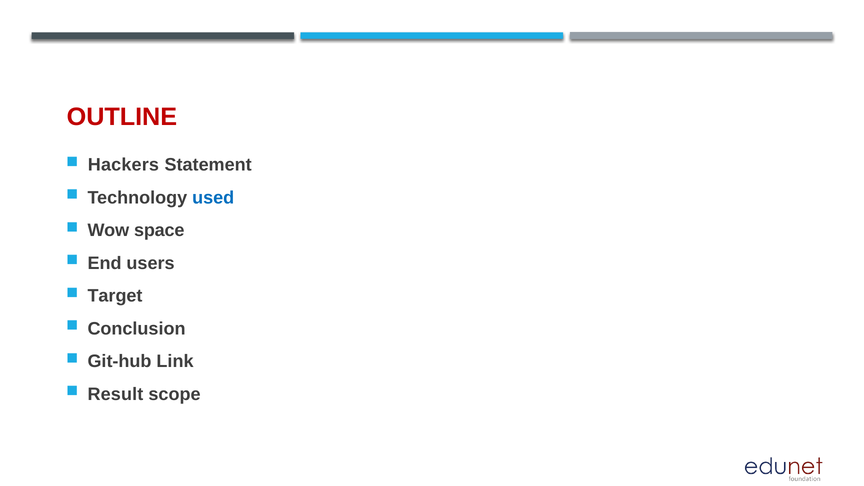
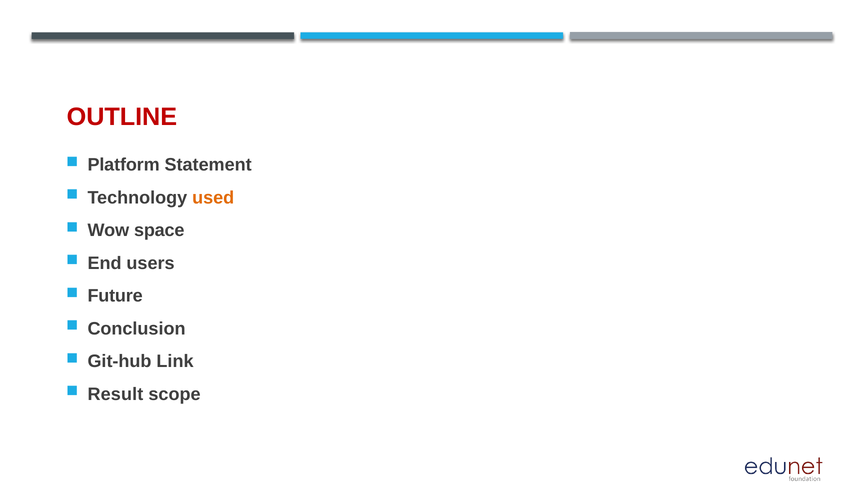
Hackers: Hackers -> Platform
used colour: blue -> orange
Target: Target -> Future
